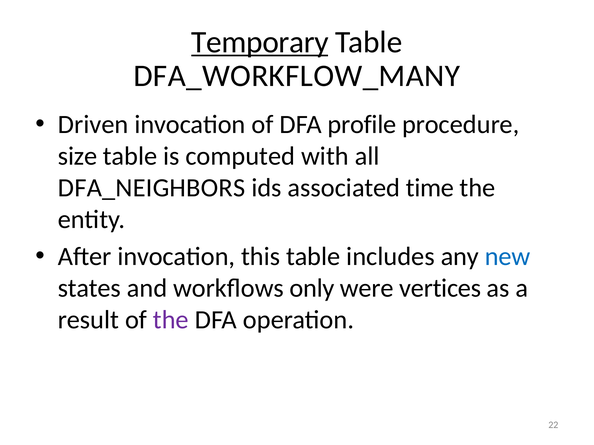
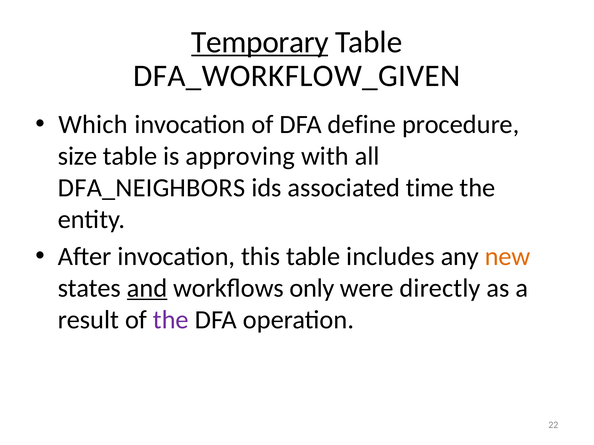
DFA_WORKFLOW_MANY: DFA_WORKFLOW_MANY -> DFA_WORKFLOW_GIVEN
Driven: Driven -> Which
profile: profile -> define
computed: computed -> approving
new colour: blue -> orange
and underline: none -> present
vertices: vertices -> directly
